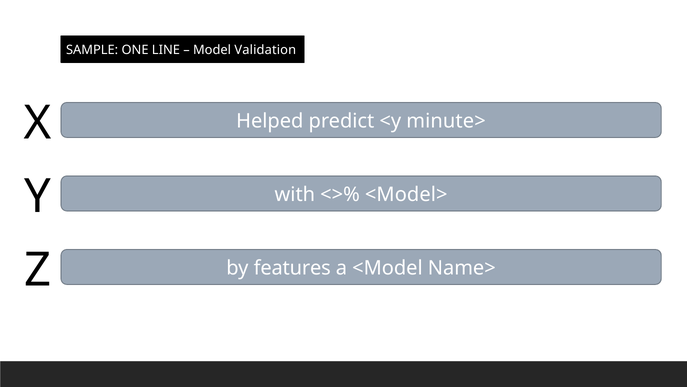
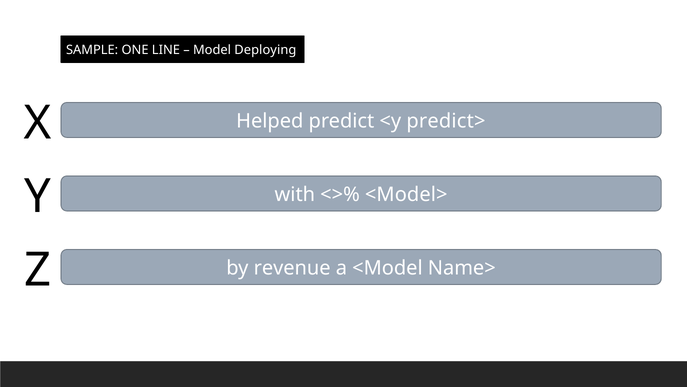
Validation: Validation -> Deploying
minute>: minute> -> predict>
features: features -> revenue
